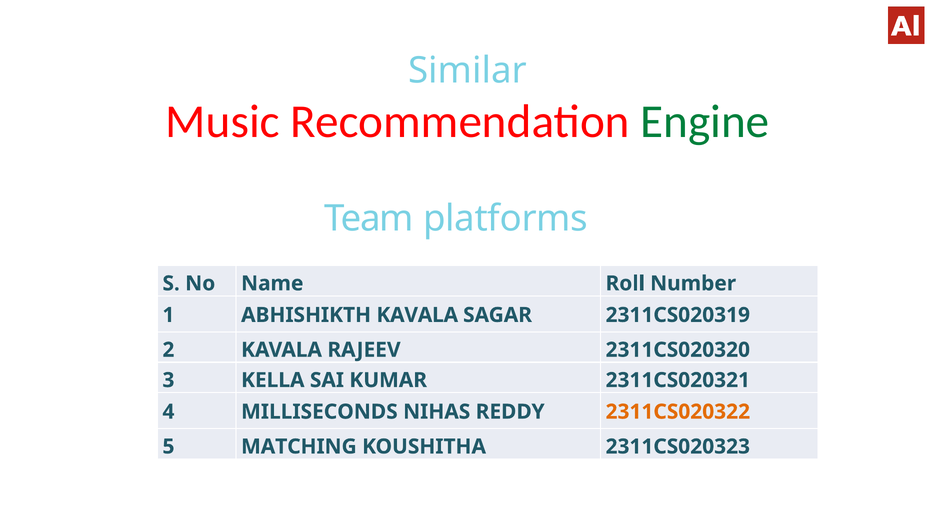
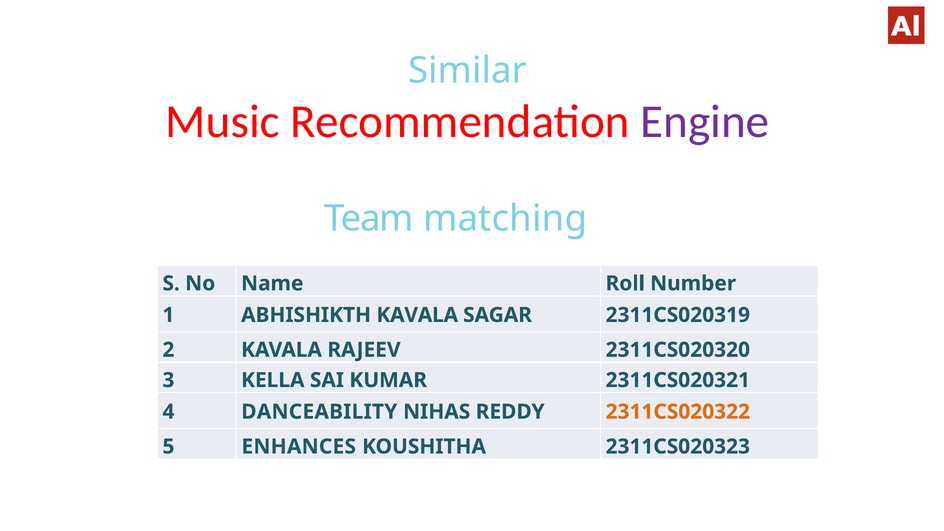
Engine colour: green -> purple
platforms: platforms -> matching
MILLISECONDS: MILLISECONDS -> DANCEABILITY
MATCHING: MATCHING -> ENHANCES
